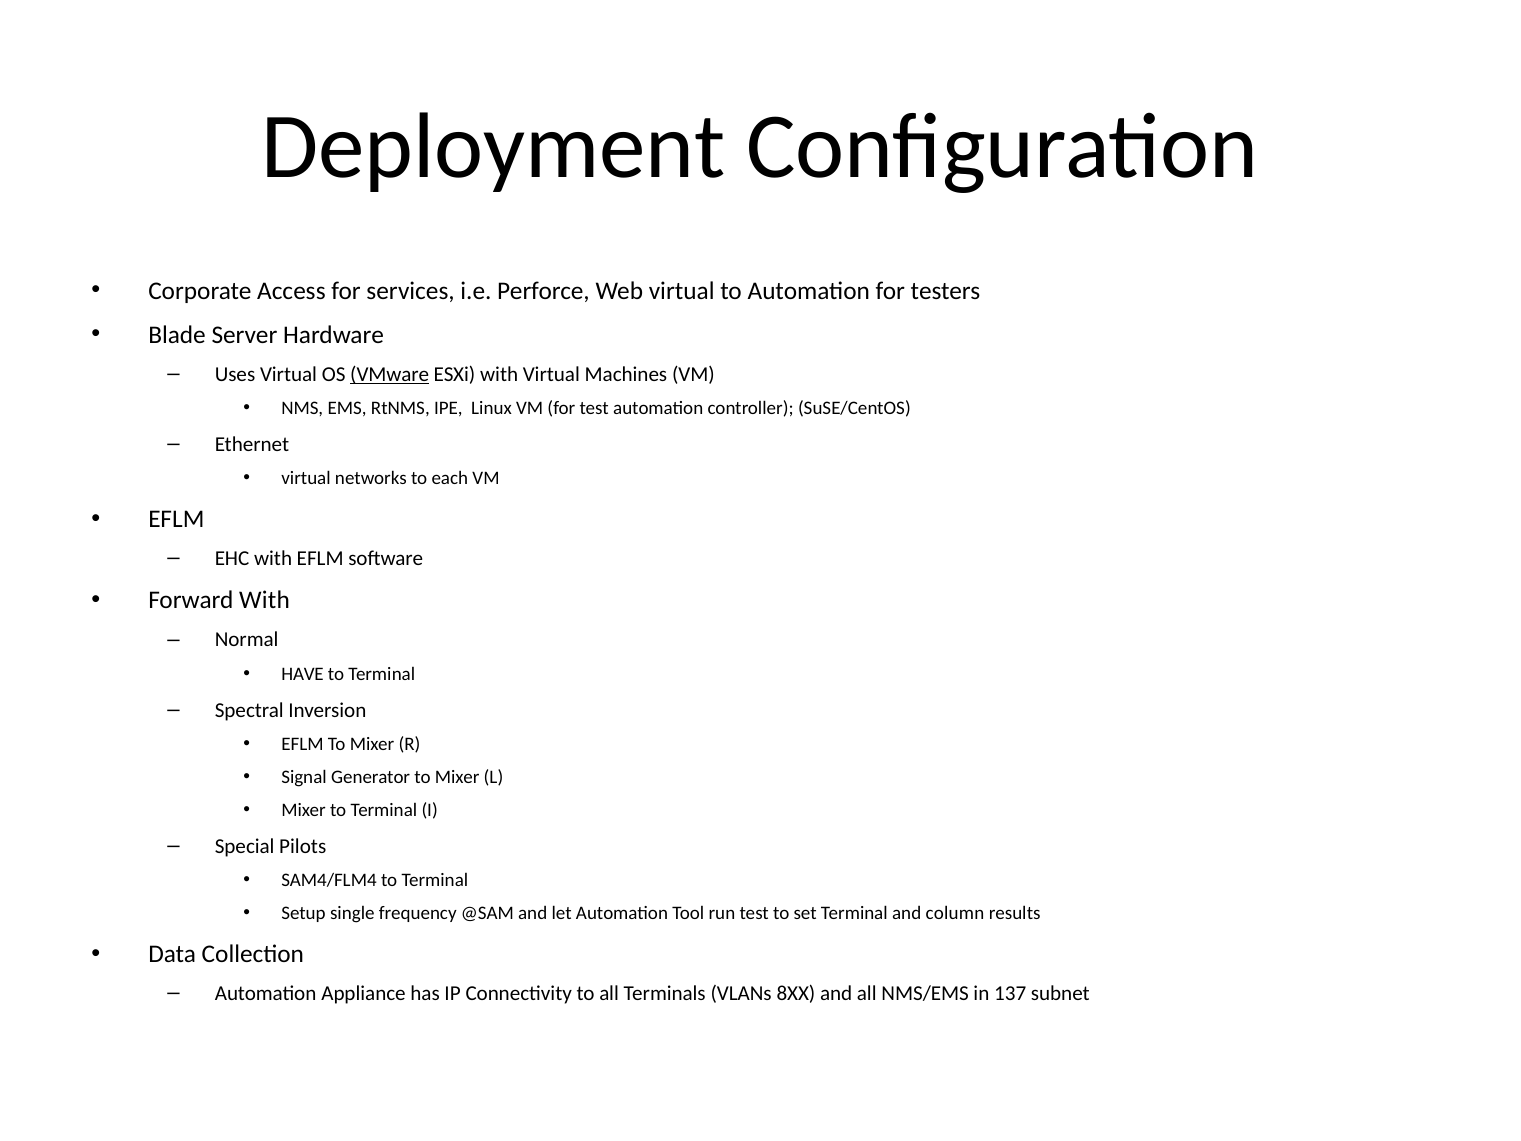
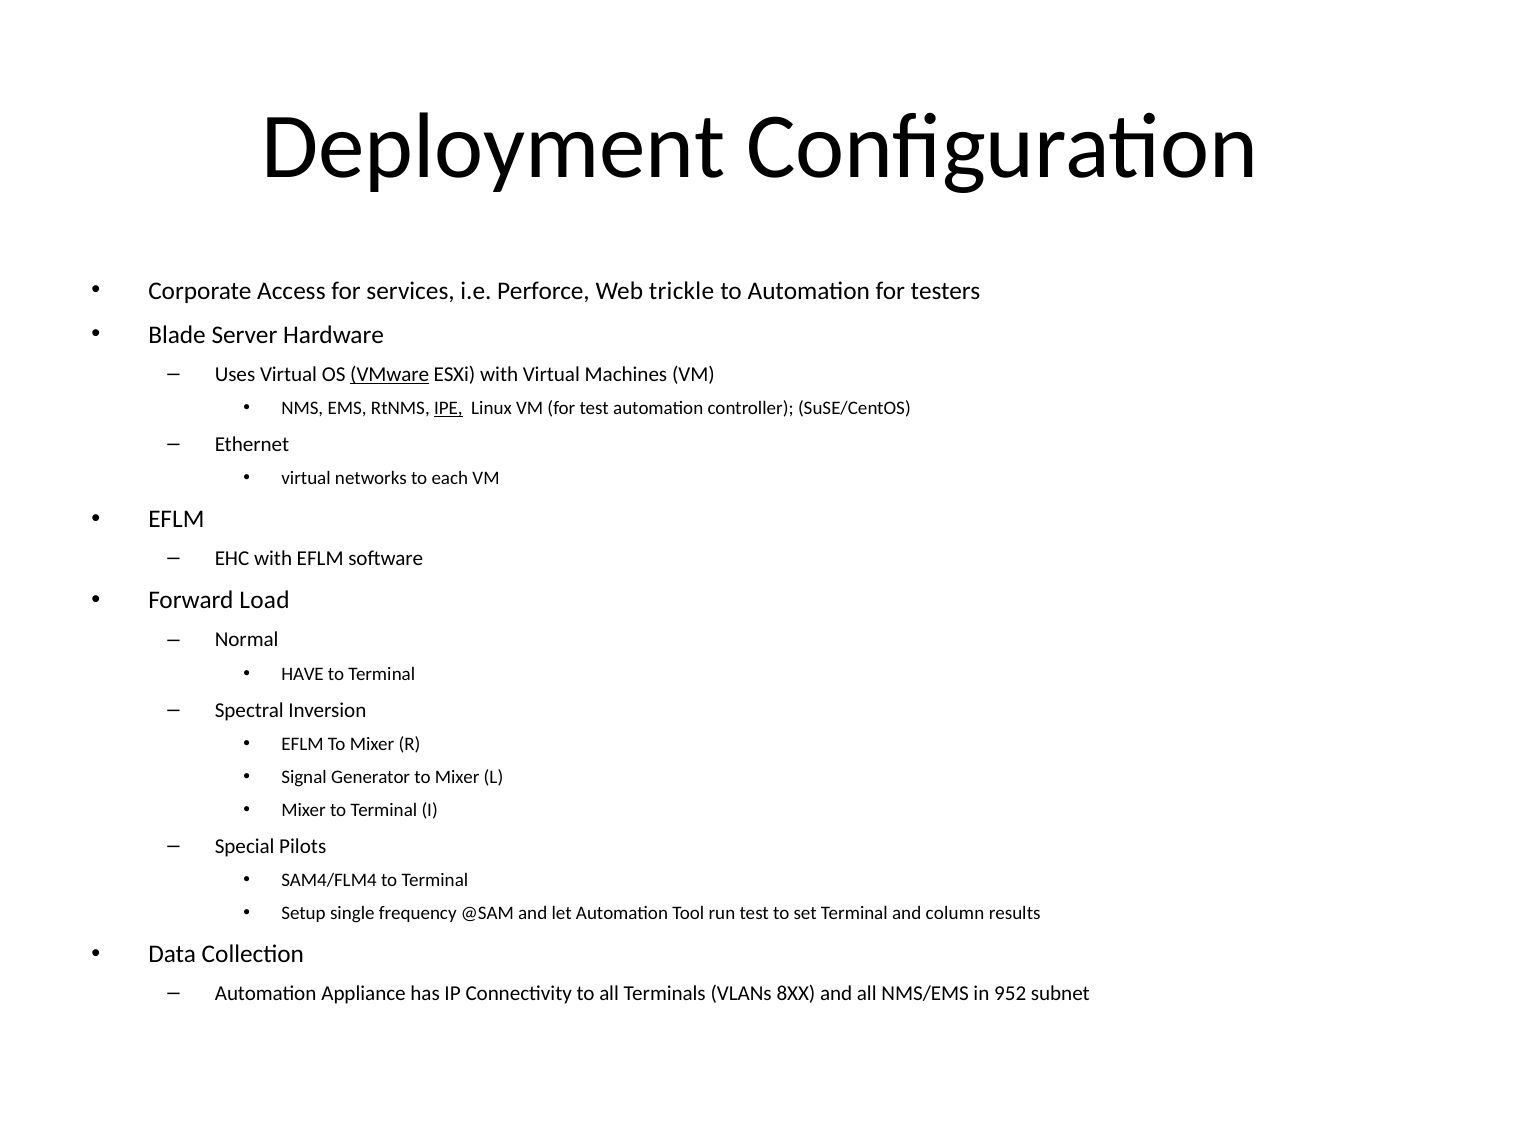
Web virtual: virtual -> trickle
IPE underline: none -> present
Forward With: With -> Load
137: 137 -> 952
